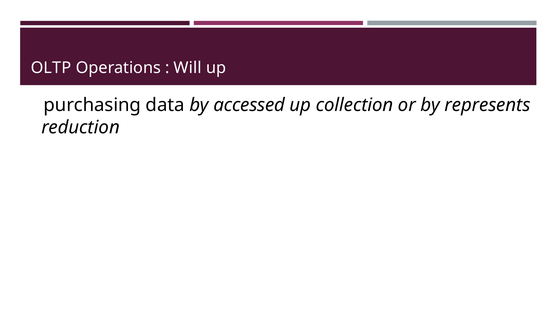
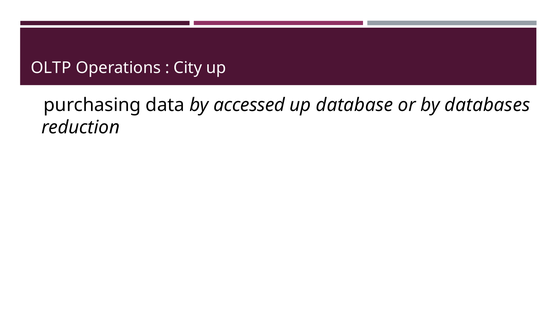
Will: Will -> City
collection: collection -> database
represents: represents -> databases
